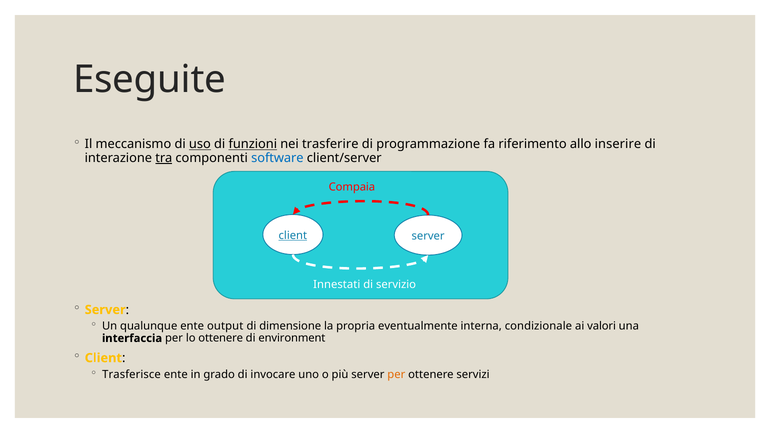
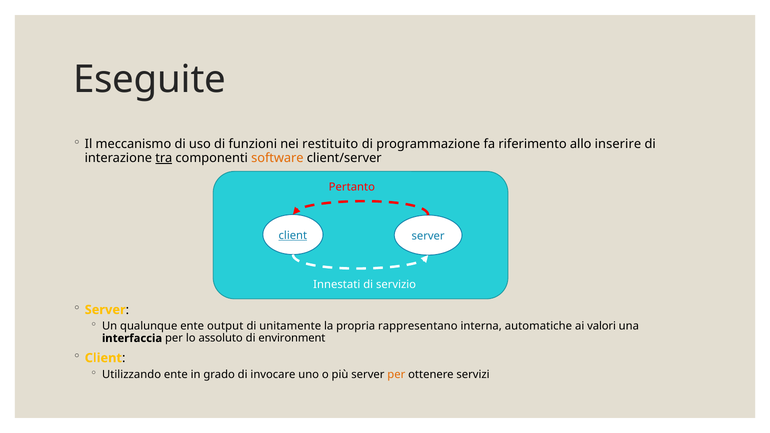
uso underline: present -> none
funzioni underline: present -> none
trasferire: trasferire -> restituito
software colour: blue -> orange
Compaia: Compaia -> Pertanto
dimensione: dimensione -> unitamente
eventualmente: eventualmente -> rappresentano
condizionale: condizionale -> automatiche
lo ottenere: ottenere -> assoluto
Trasferisce: Trasferisce -> Utilizzando
